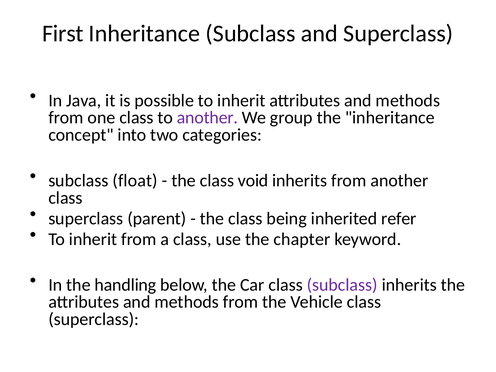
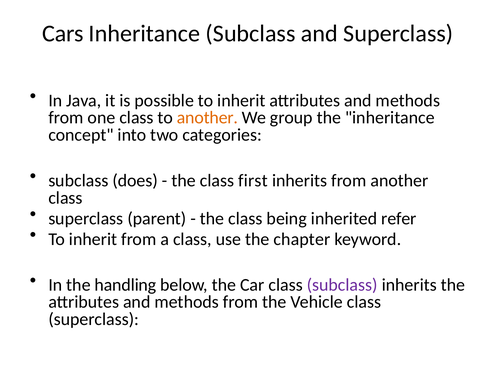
First: First -> Cars
another at (207, 118) colour: purple -> orange
float: float -> does
void: void -> first
